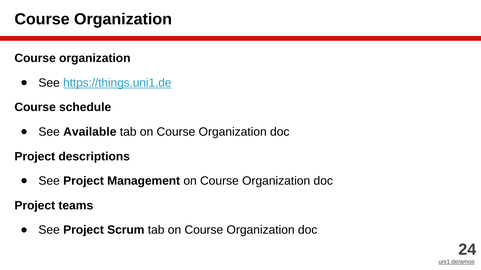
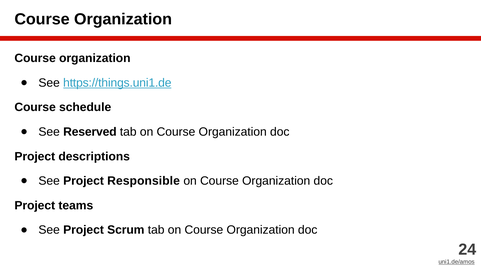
Available: Available -> Reserved
Management: Management -> Responsible
